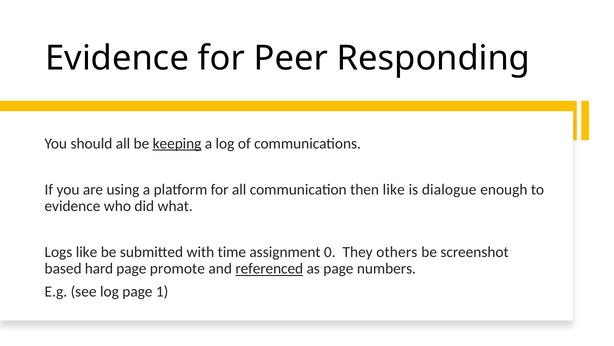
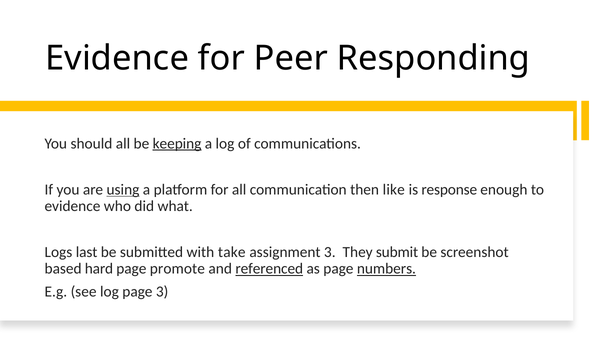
using underline: none -> present
dialogue: dialogue -> response
Logs like: like -> last
time: time -> take
assignment 0: 0 -> 3
others: others -> submit
numbers underline: none -> present
page 1: 1 -> 3
